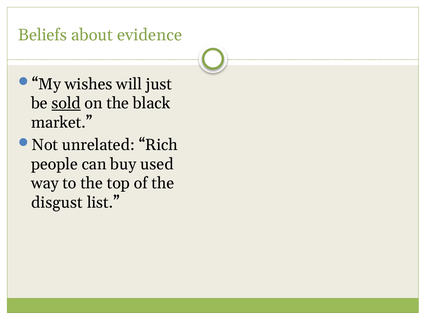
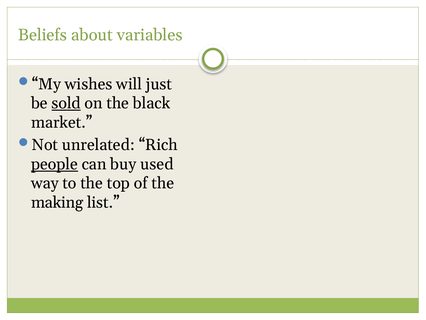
evidence: evidence -> variables
people underline: none -> present
disgust: disgust -> making
